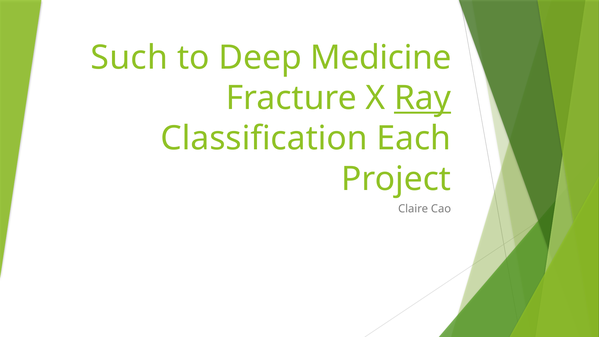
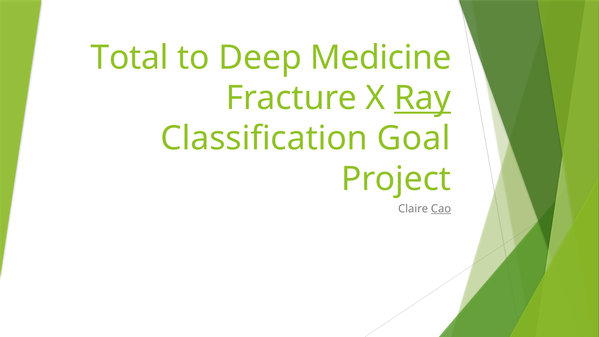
Such: Such -> Total
Each: Each -> Goal
Cao underline: none -> present
